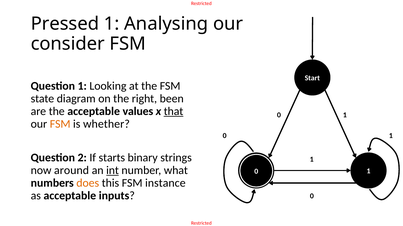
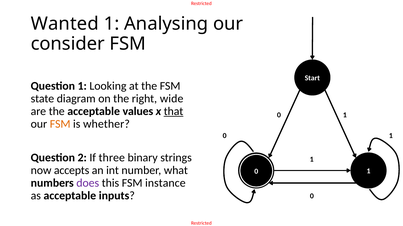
Pressed: Pressed -> Wanted
been: been -> wide
starts: starts -> three
around: around -> accepts
int underline: present -> none
does colour: orange -> purple
